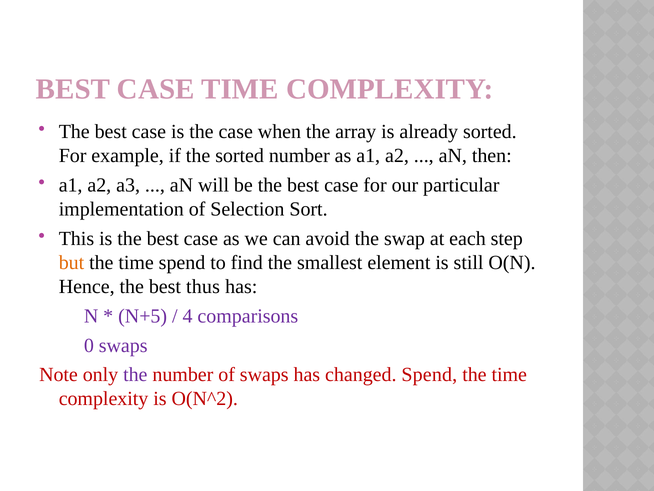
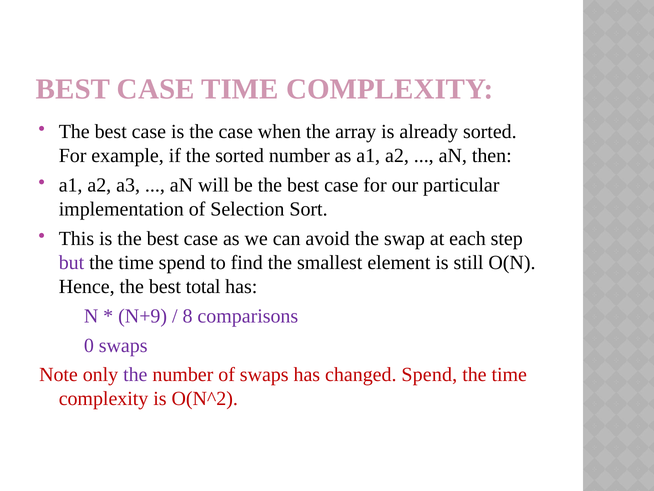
but colour: orange -> purple
thus: thus -> total
N+5: N+5 -> N+9
4: 4 -> 8
